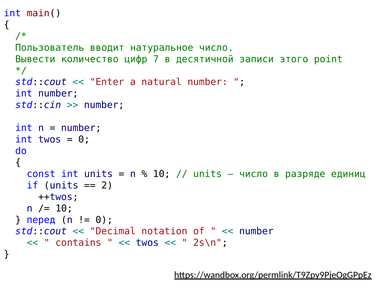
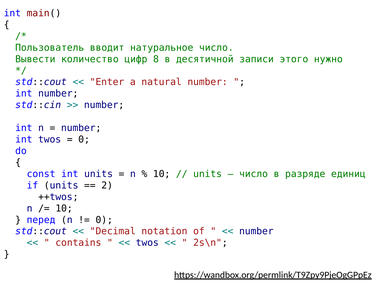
7: 7 -> 8
point: point -> нужно
